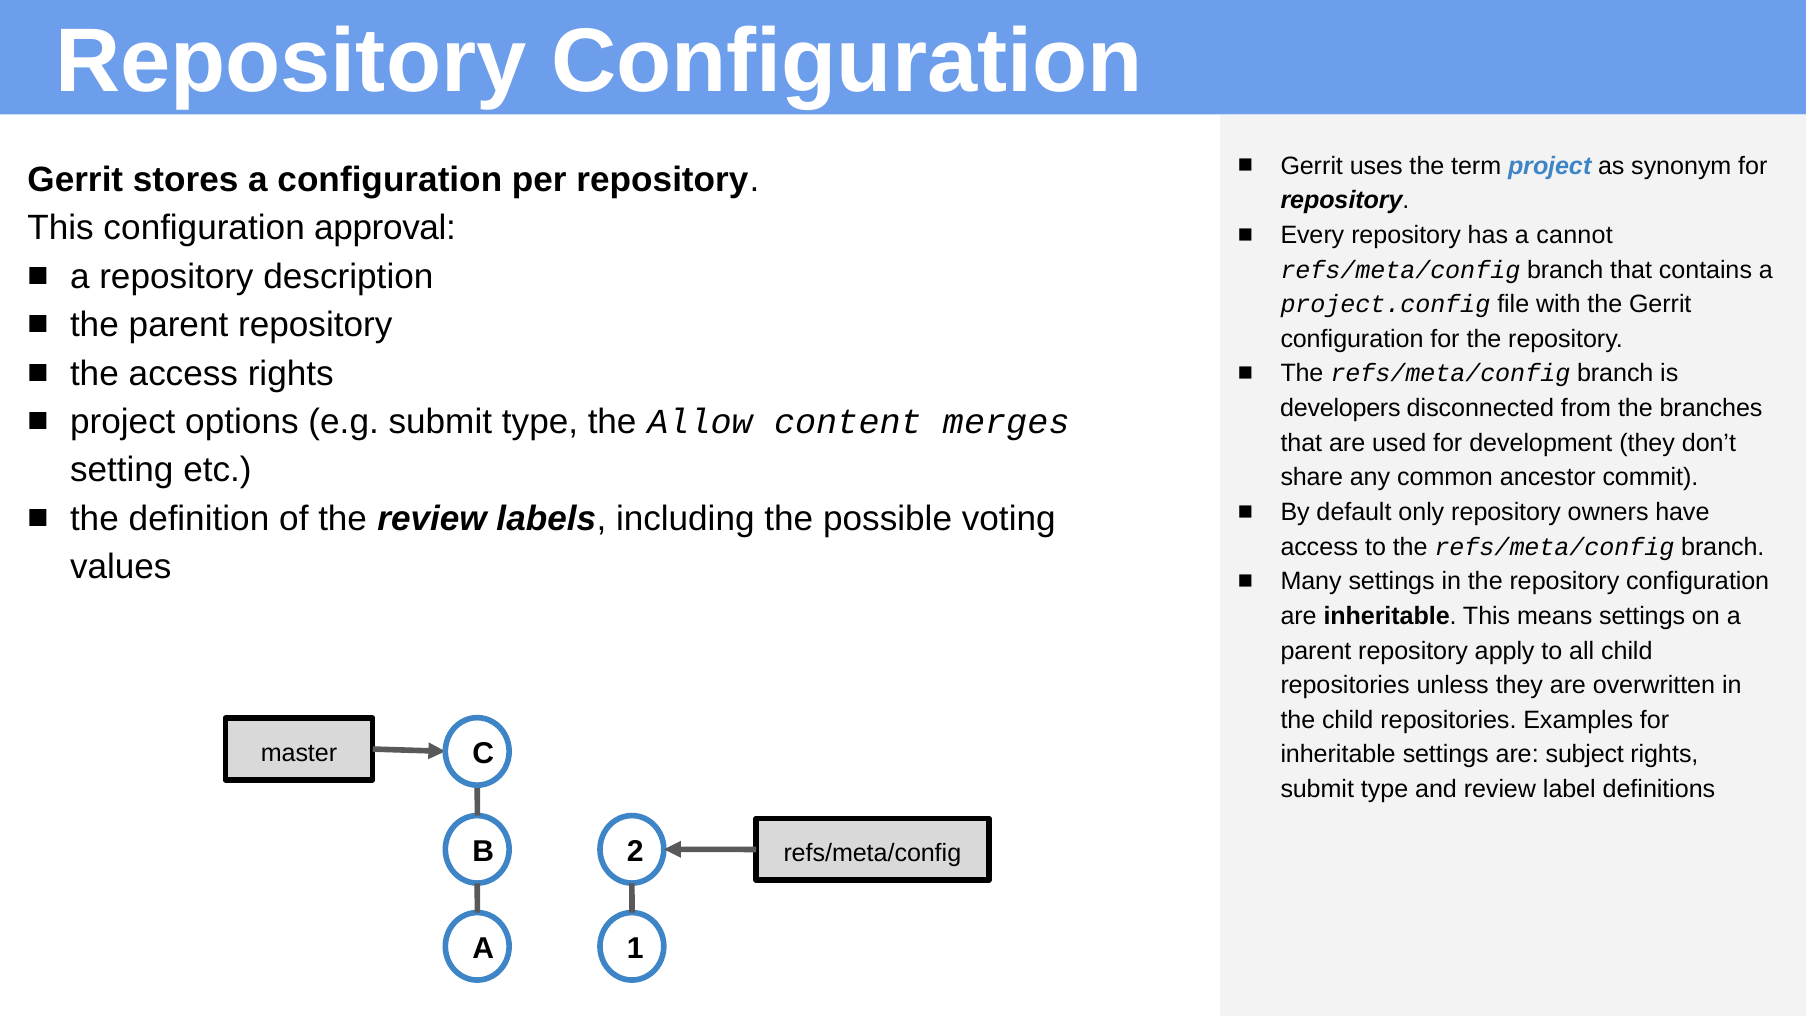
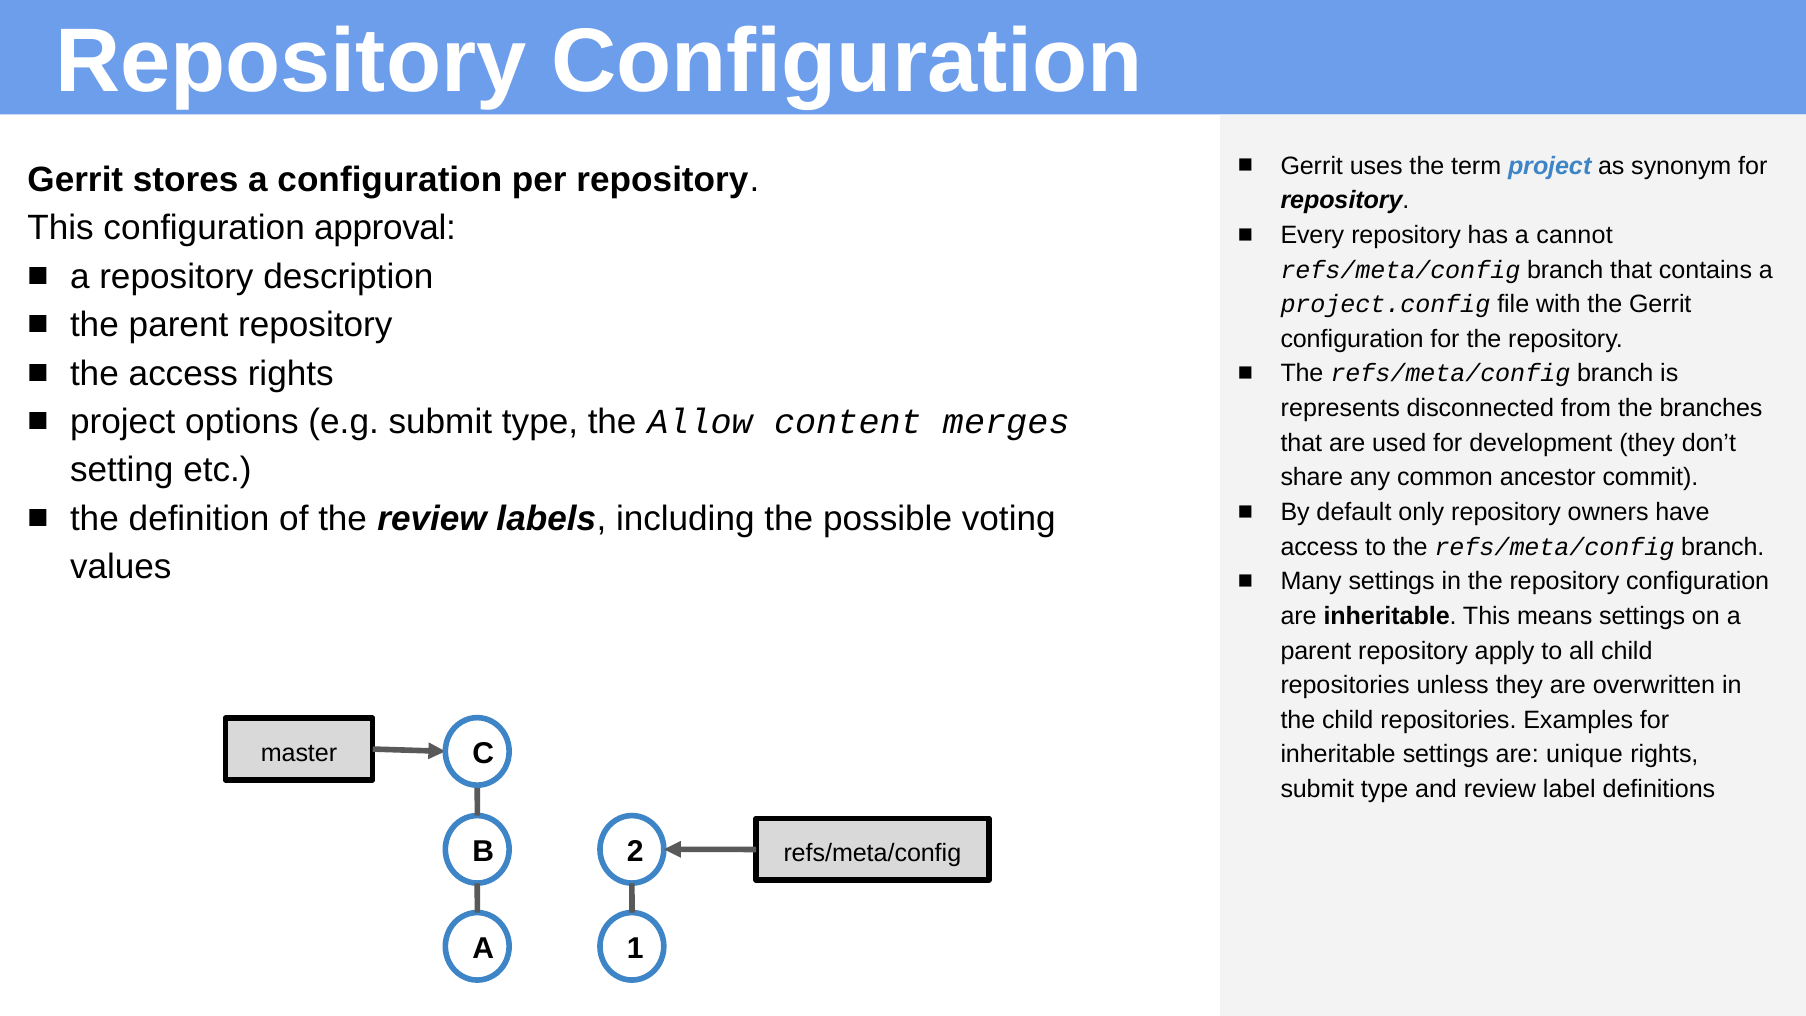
developers: developers -> represents
subject: subject -> unique
